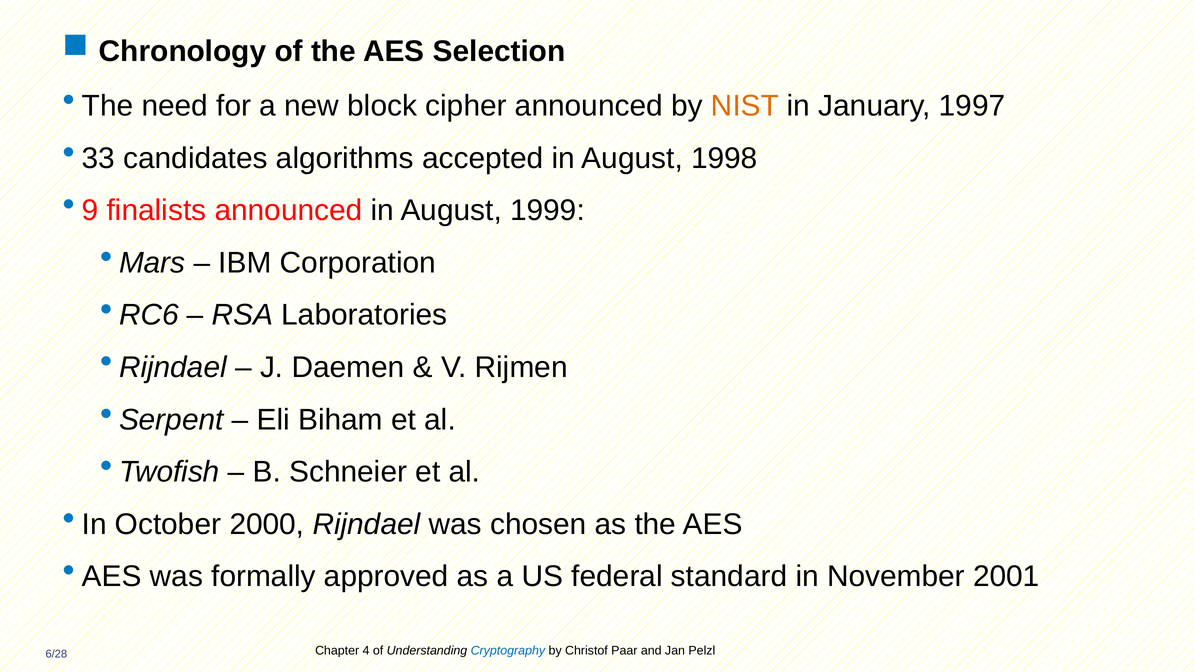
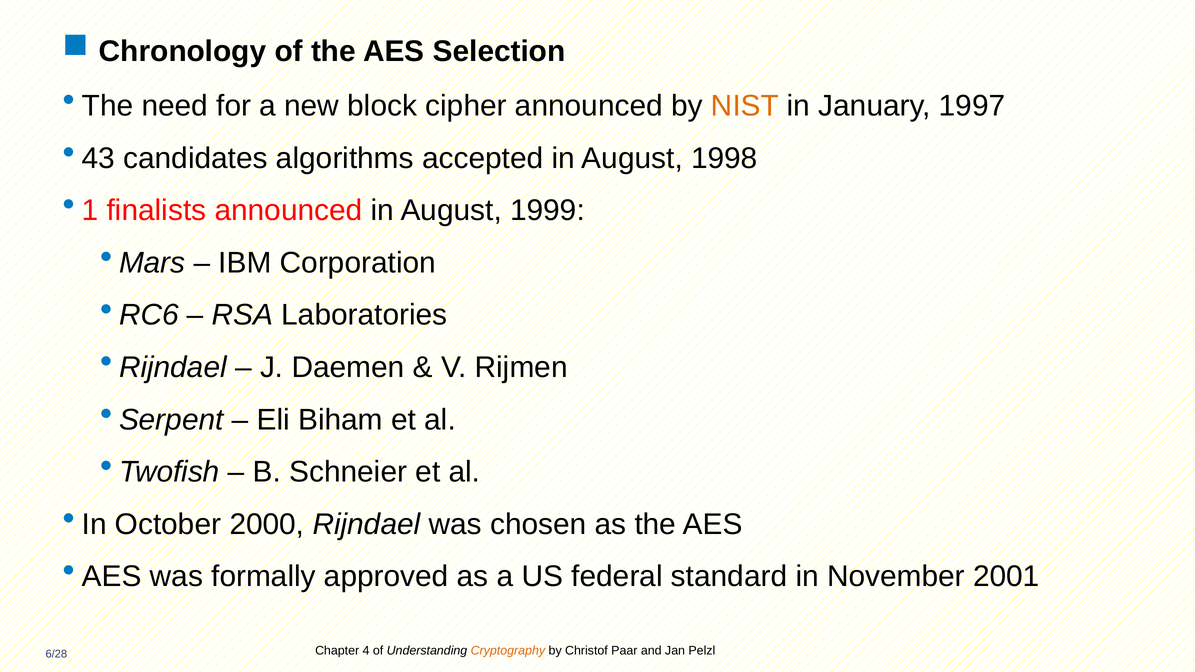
33: 33 -> 43
9: 9 -> 1
Cryptography colour: blue -> orange
